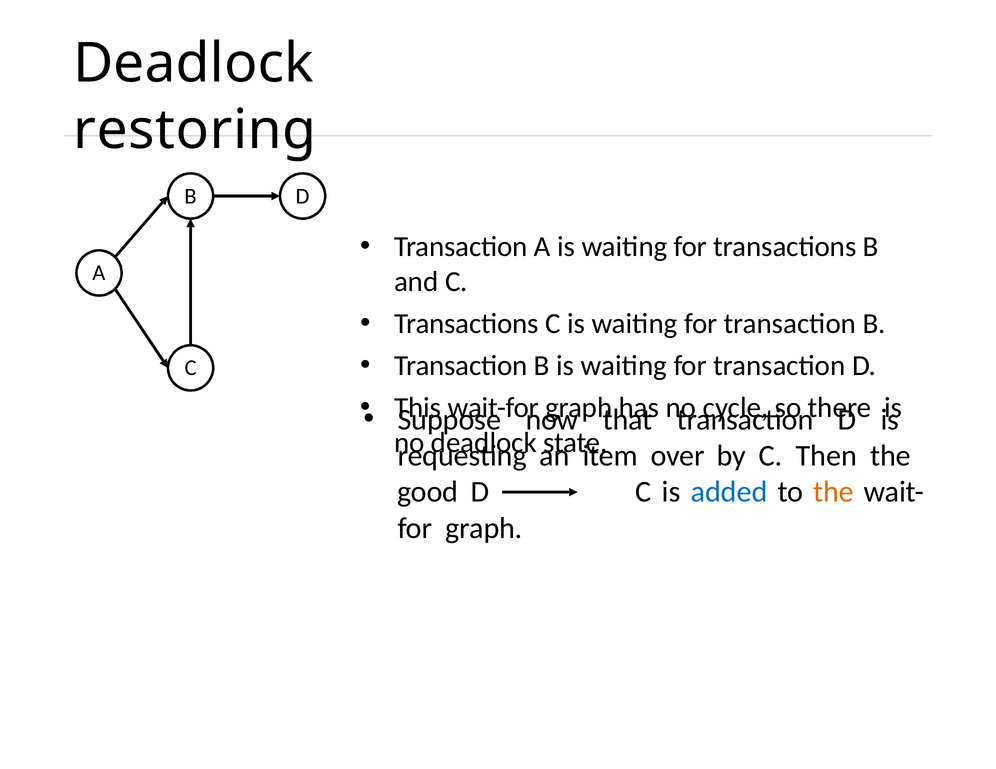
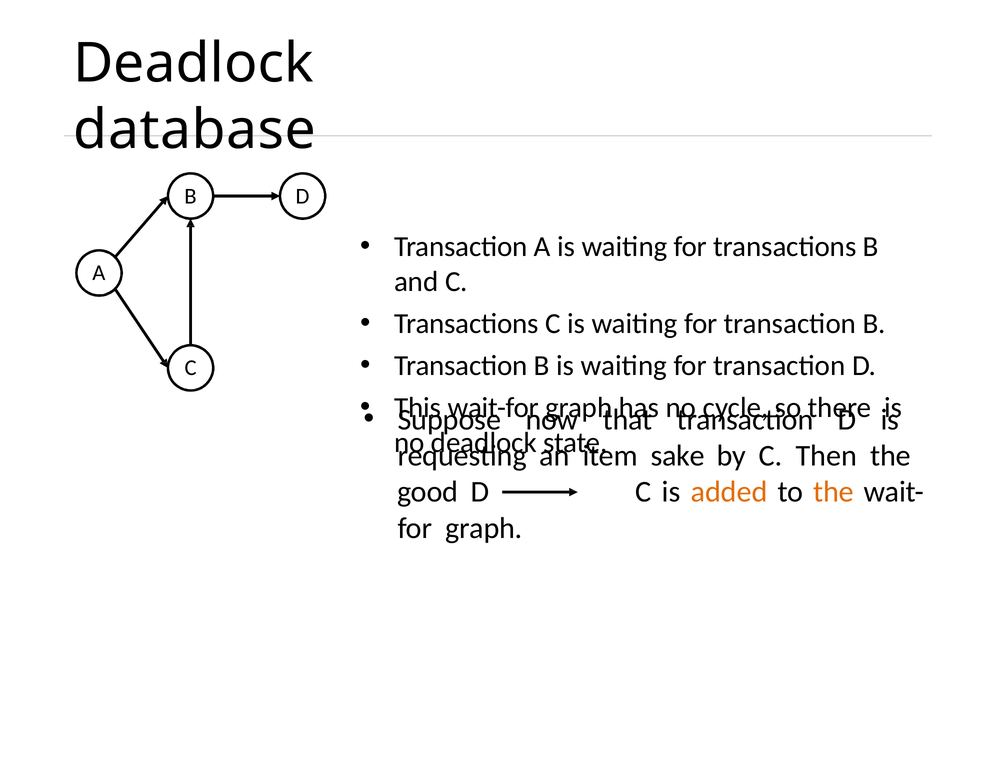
restoring: restoring -> database
over: over -> sake
added colour: blue -> orange
